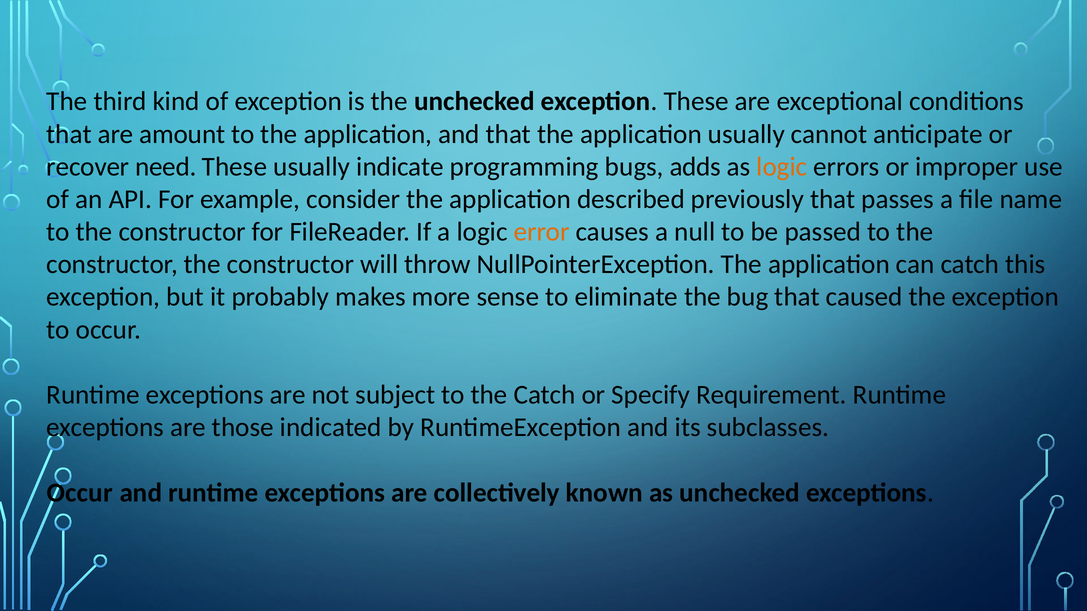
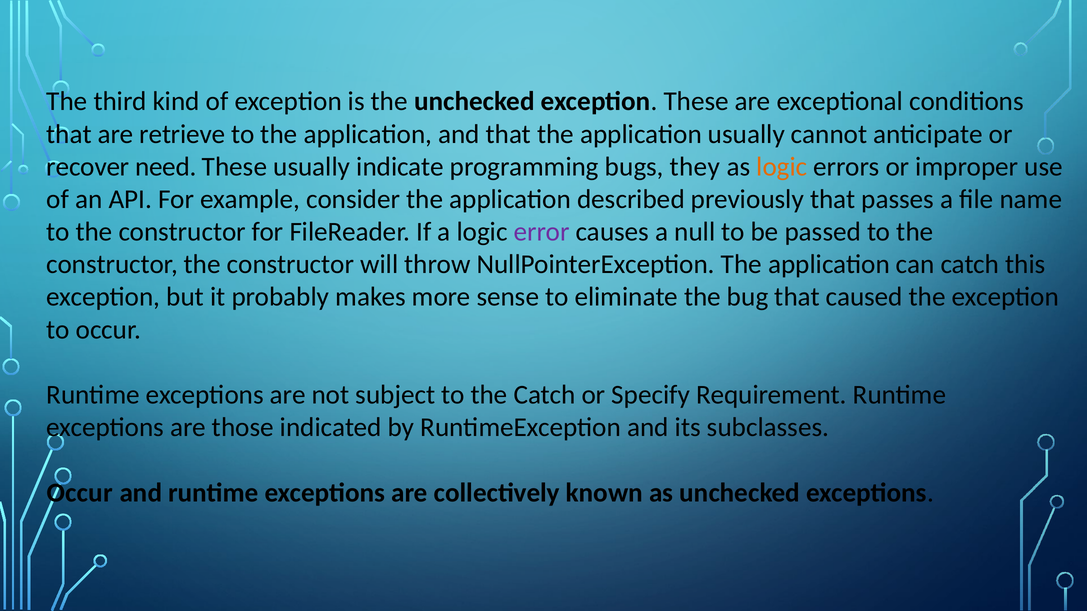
amount: amount -> retrieve
adds: adds -> they
error colour: orange -> purple
